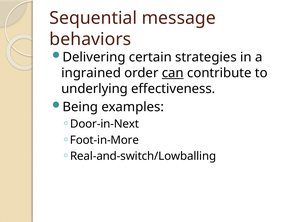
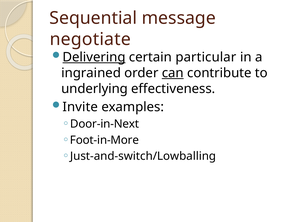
behaviors: behaviors -> negotiate
Delivering underline: none -> present
strategies: strategies -> particular
Being: Being -> Invite
Real-and-switch/Lowballing: Real-and-switch/Lowballing -> Just-and-switch/Lowballing
